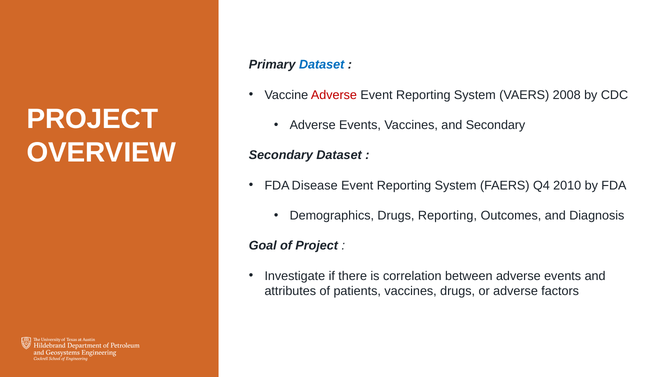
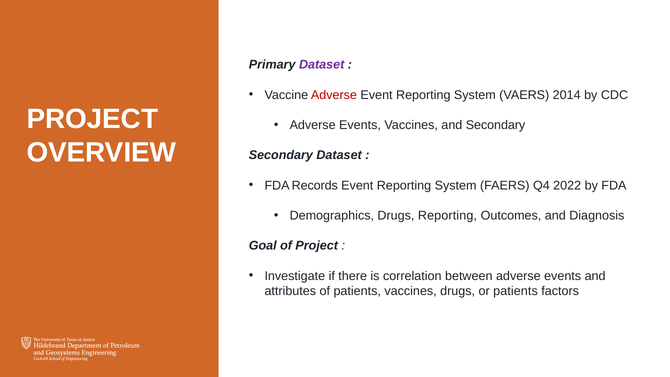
Dataset at (322, 65) colour: blue -> purple
2008: 2008 -> 2014
Disease: Disease -> Records
2010: 2010 -> 2022
or adverse: adverse -> patients
